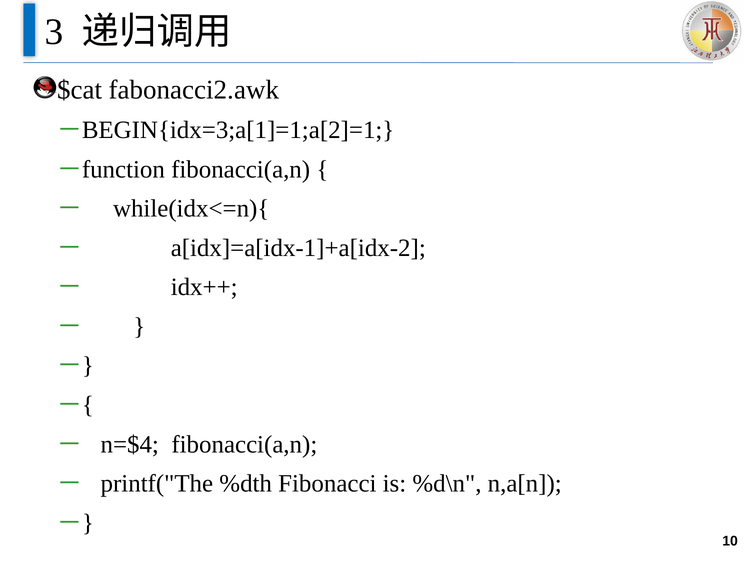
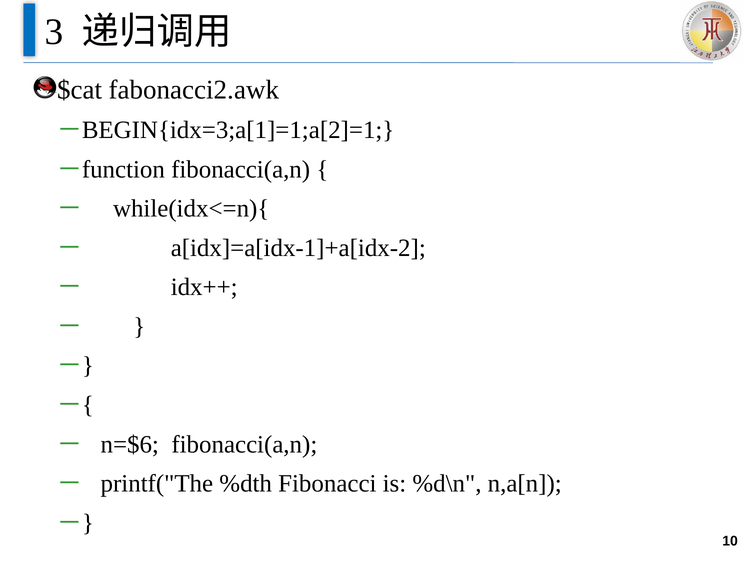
n=$4: n=$4 -> n=$6
